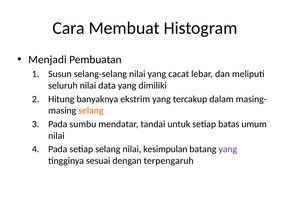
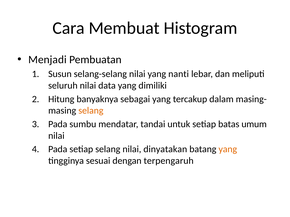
cacat: cacat -> nanti
ekstrim: ekstrim -> sebagai
kesimpulan: kesimpulan -> dinyatakan
yang at (228, 150) colour: purple -> orange
